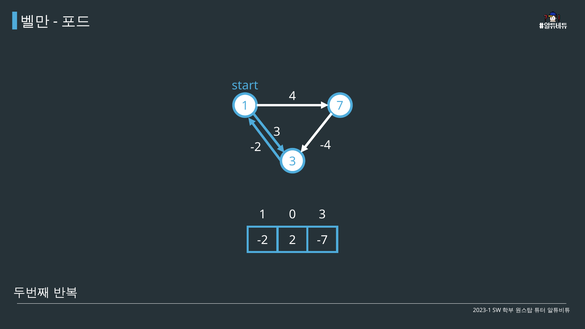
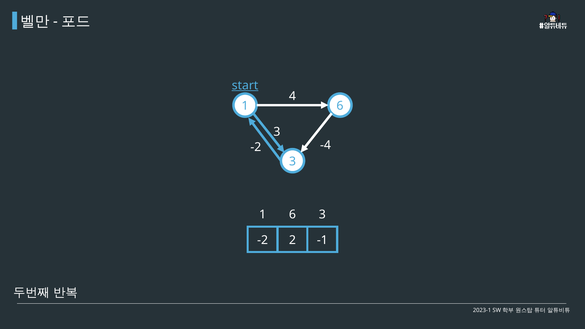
start underline: none -> present
7 at (340, 106): 7 -> 6
0 at (292, 214): 0 -> 6
-7: -7 -> -1
